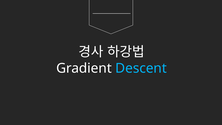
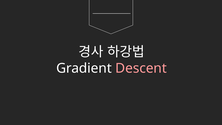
Descent colour: light blue -> pink
